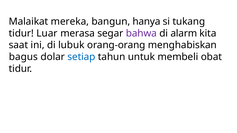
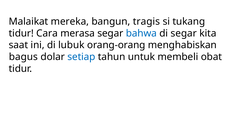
hanya: hanya -> tragis
Luar: Luar -> Cara
bahwa colour: purple -> blue
di alarm: alarm -> segar
